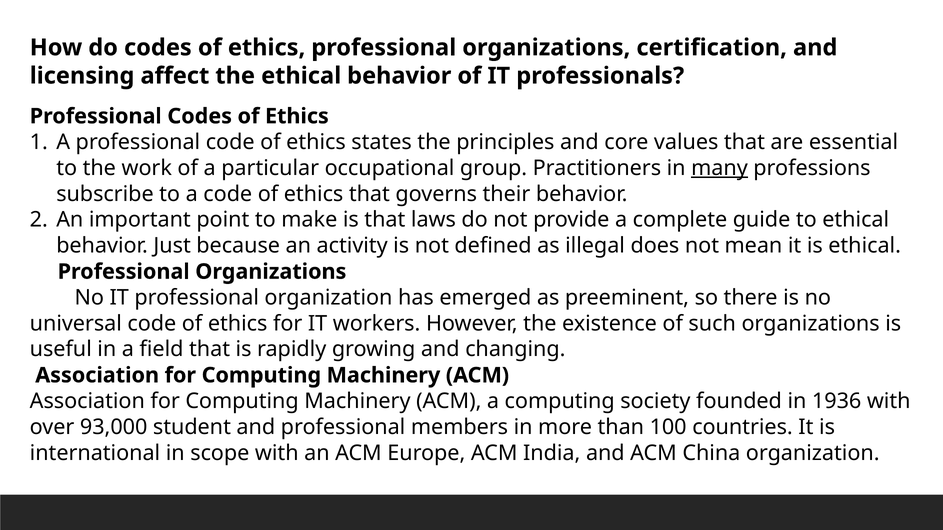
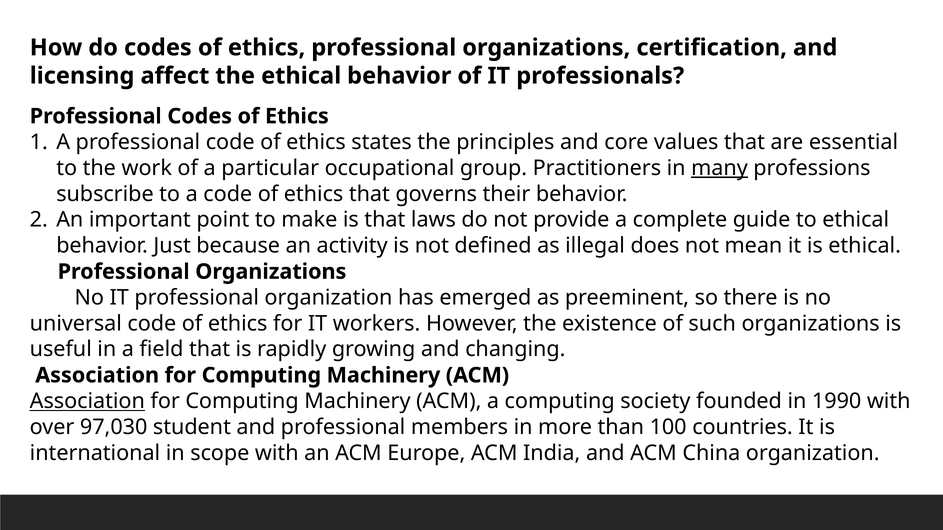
Association at (87, 401) underline: none -> present
1936: 1936 -> 1990
93,000: 93,000 -> 97,030
